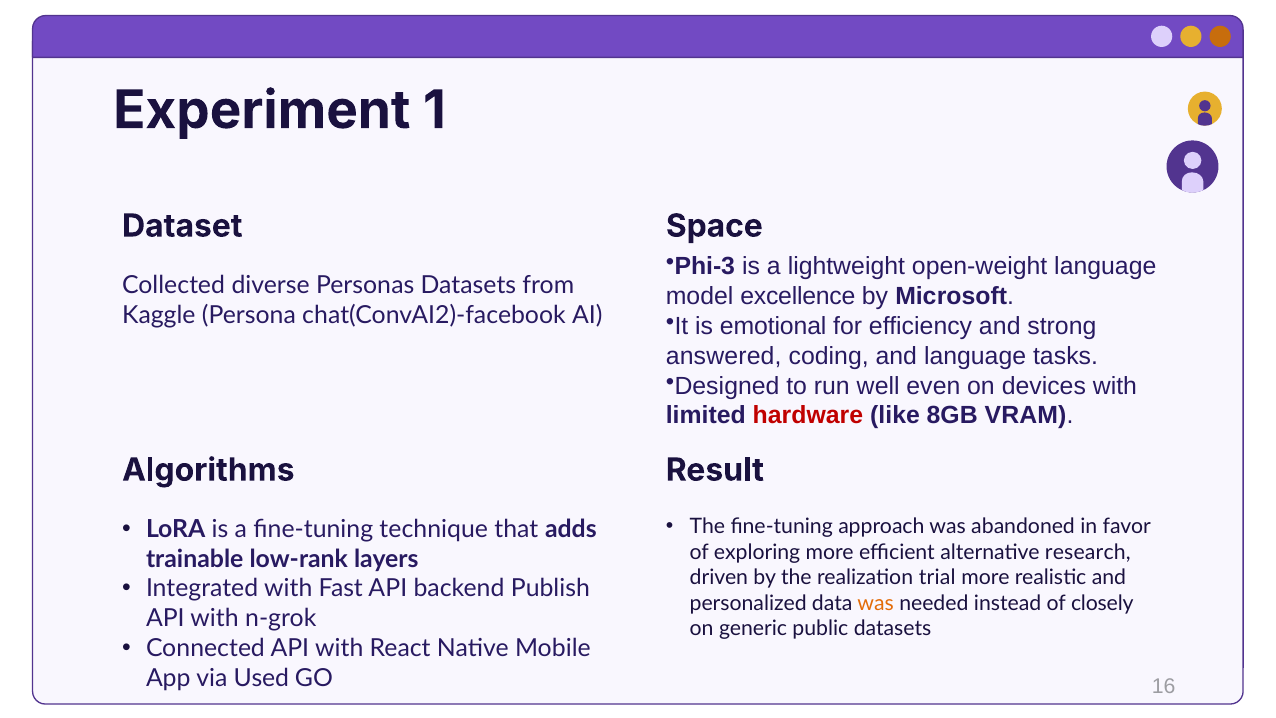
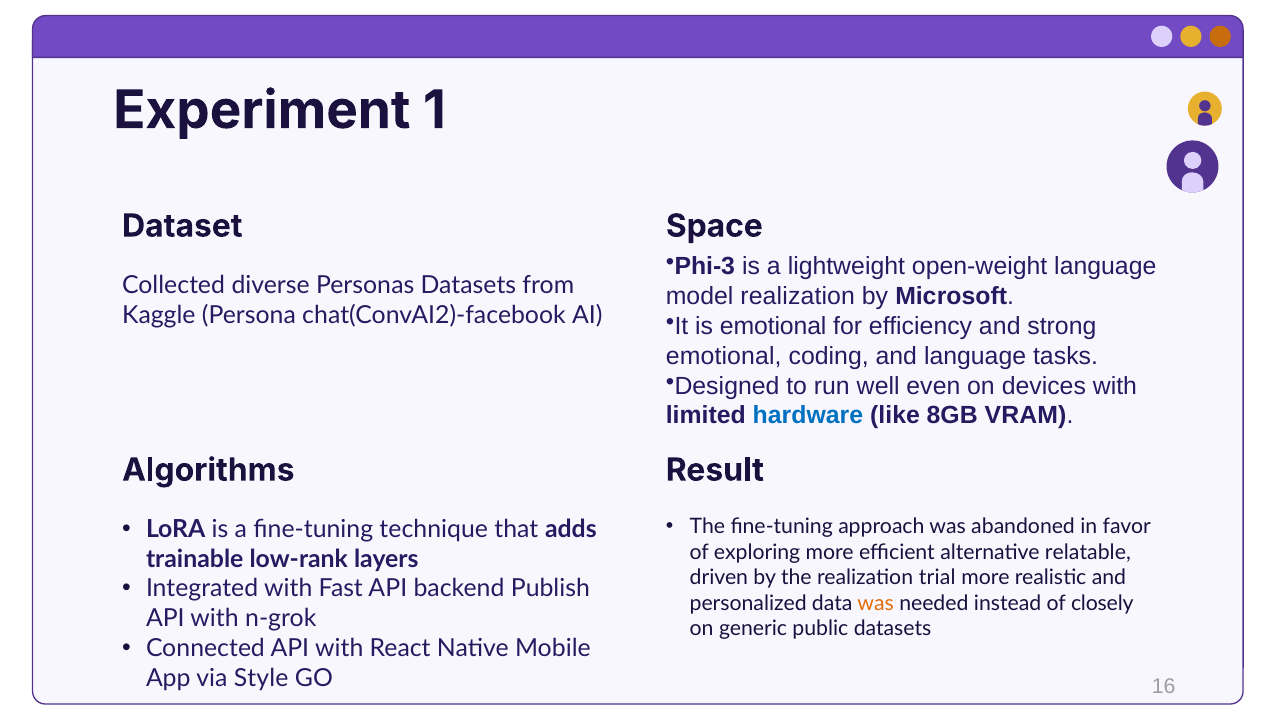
model excellence: excellence -> realization
answered at (724, 356): answered -> emotional
hardware colour: red -> blue
research: research -> relatable
Used: Used -> Style
